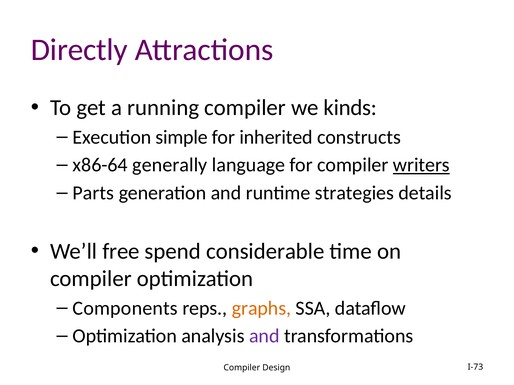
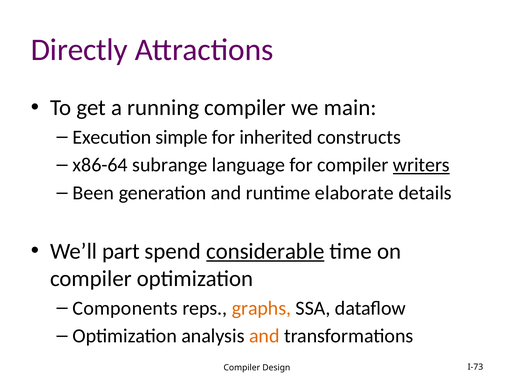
kinds: kinds -> main
generally: generally -> subrange
Parts: Parts -> Been
strategies: strategies -> elaborate
free: free -> part
considerable underline: none -> present
and at (264, 337) colour: purple -> orange
